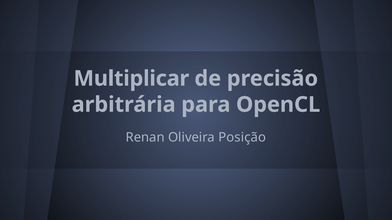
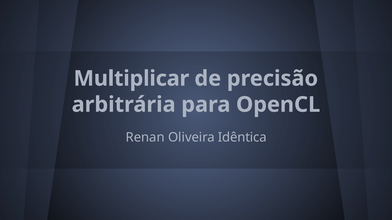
Posição: Posição -> Idêntica
